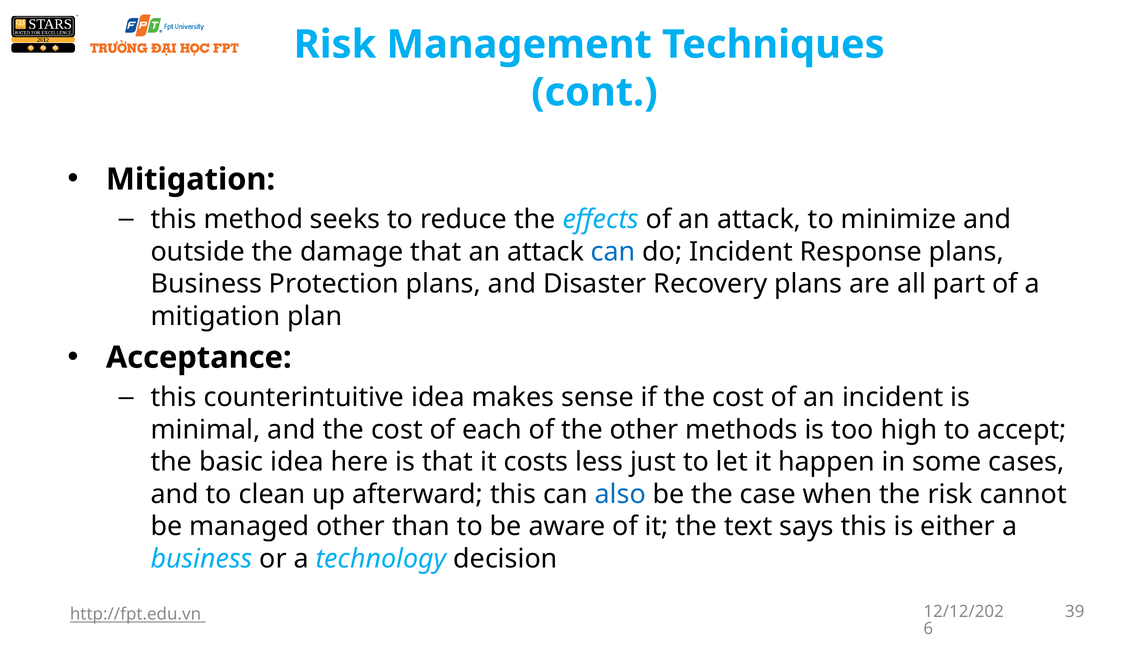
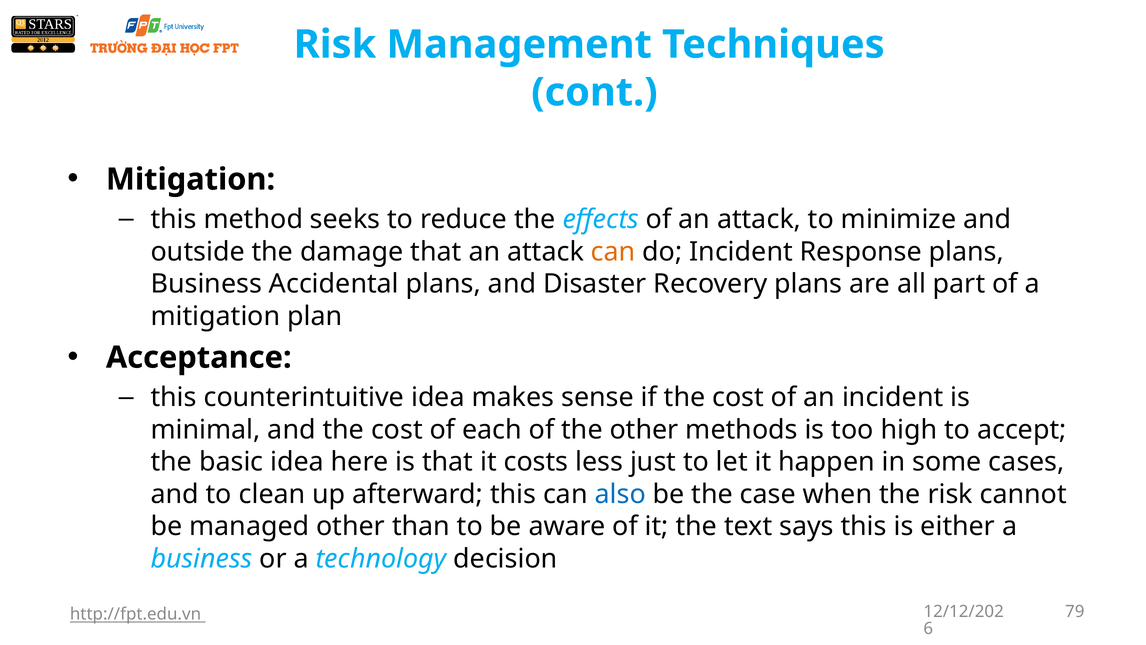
can at (613, 252) colour: blue -> orange
Protection: Protection -> Accidental
39: 39 -> 79
